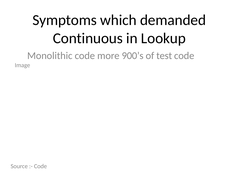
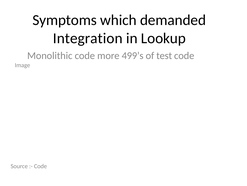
Continuous: Continuous -> Integration
900’s: 900’s -> 499’s
